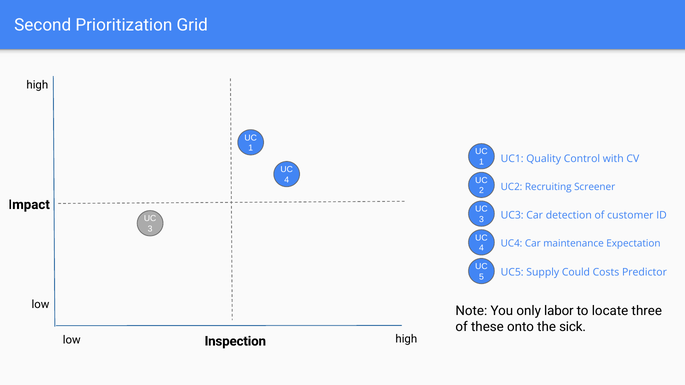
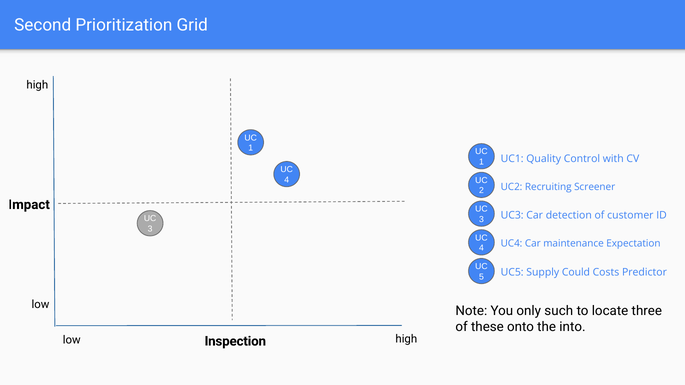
labor: labor -> such
sick: sick -> into
